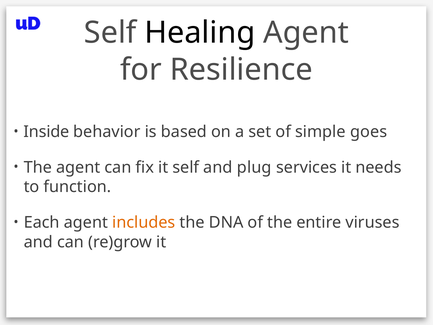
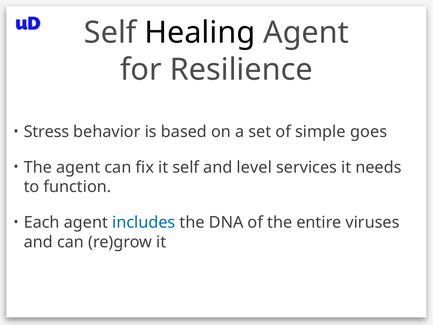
Inside: Inside -> Stress
plug: plug -> level
includes colour: orange -> blue
